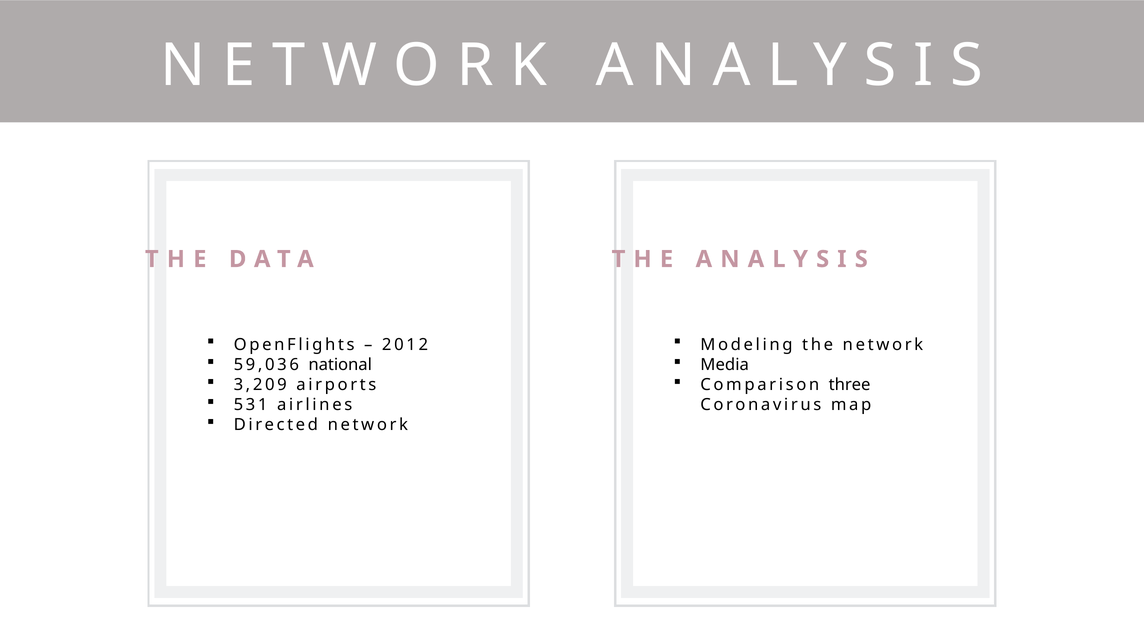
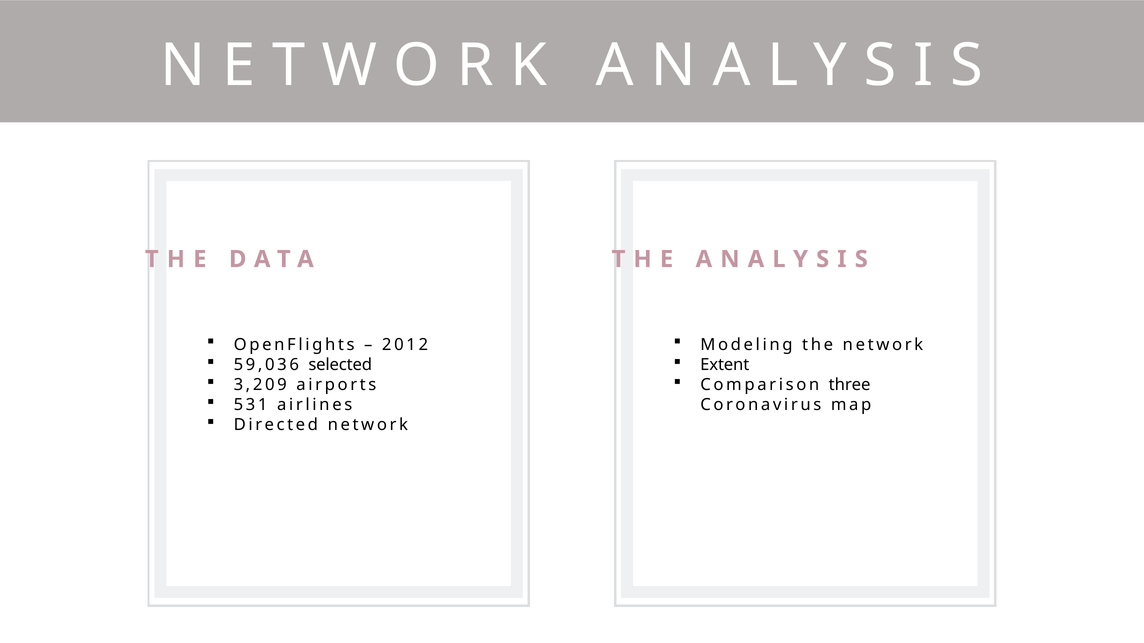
national: national -> selected
Media: Media -> Extent
